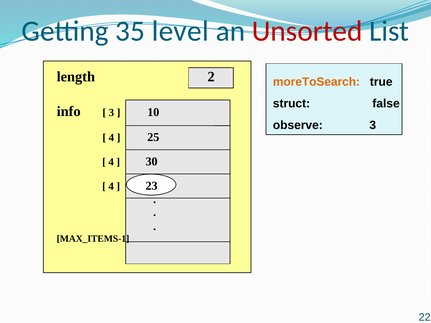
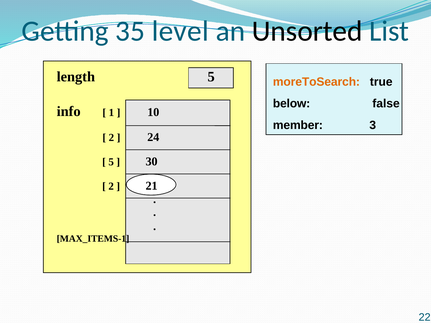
Unsorted colour: red -> black
length 2: 2 -> 5
struct: struct -> below
3 at (111, 113): 3 -> 1
observe: observe -> member
4 at (111, 138): 4 -> 2
25: 25 -> 24
4 at (111, 162): 4 -> 5
4 at (111, 186): 4 -> 2
23: 23 -> 21
